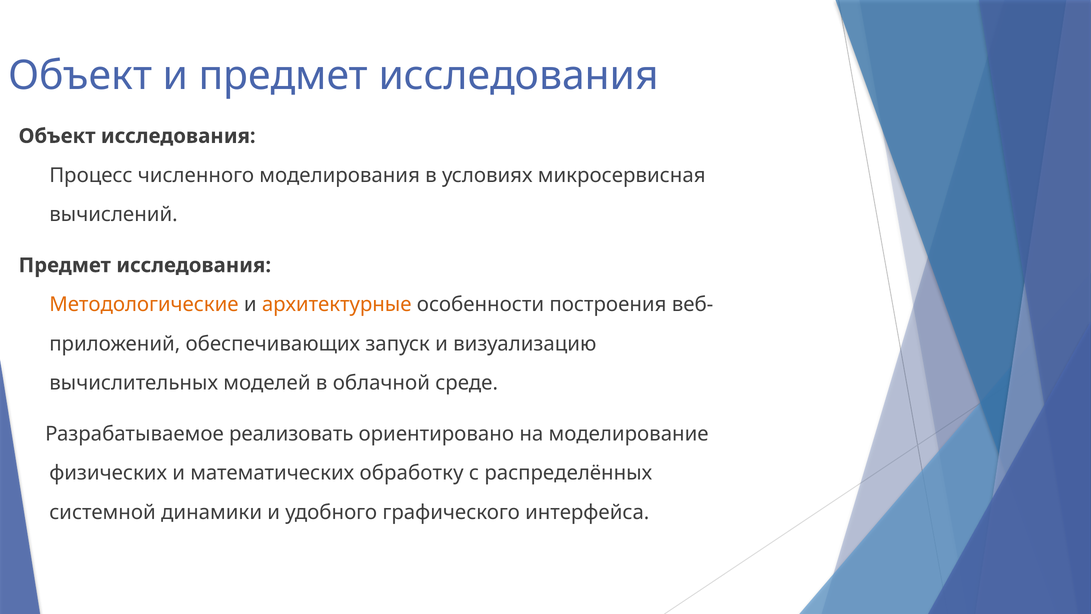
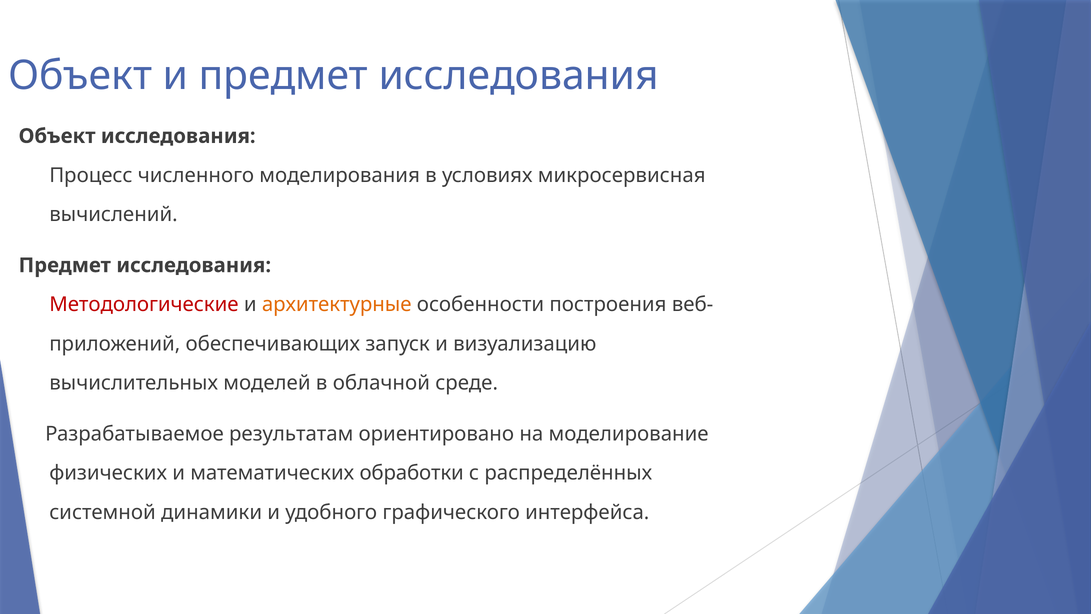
Методологические colour: orange -> red
реализовать: реализовать -> результатам
обработку: обработку -> обработки
